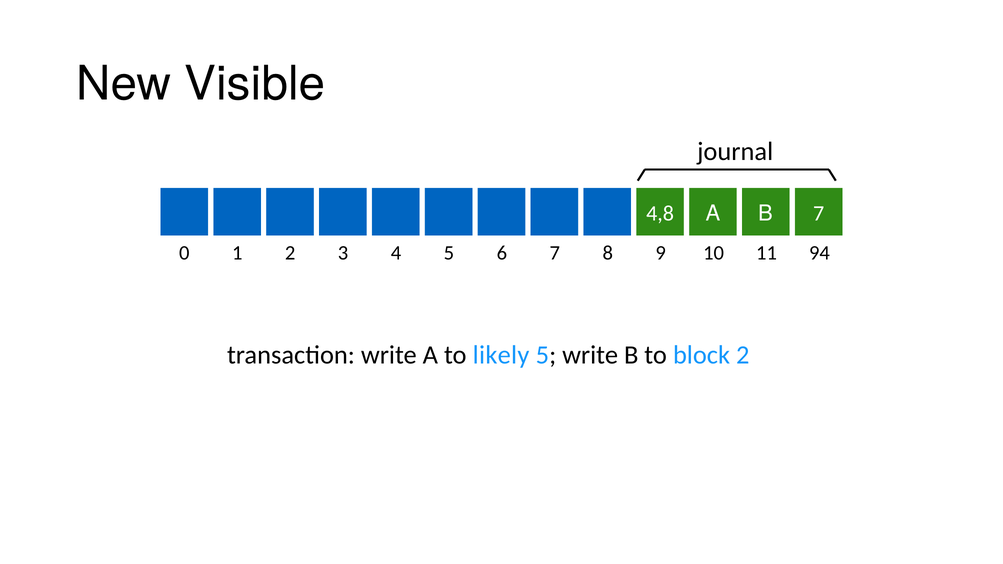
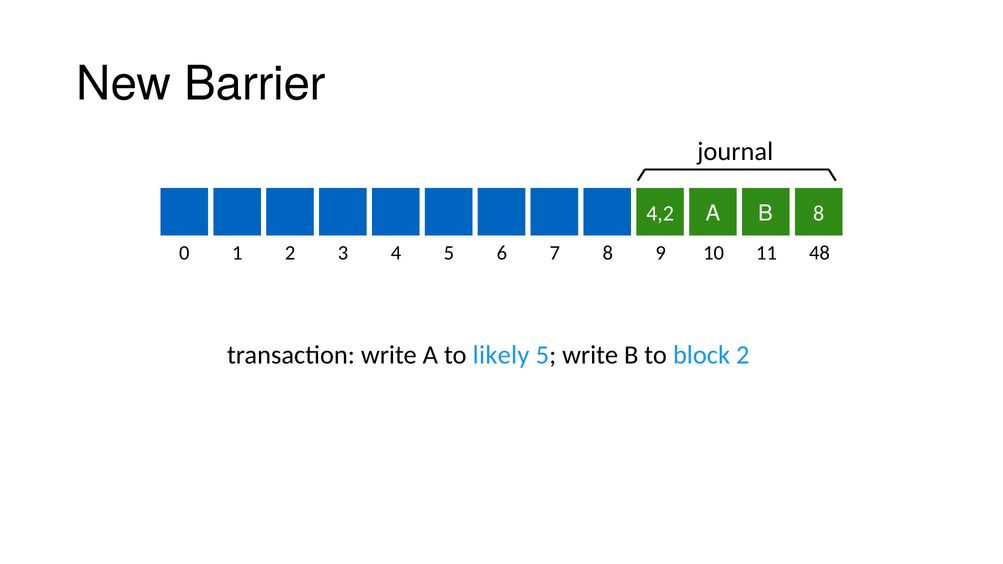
Visible: Visible -> Barrier
4,8: 4,8 -> 4,2
B 7: 7 -> 8
94: 94 -> 48
